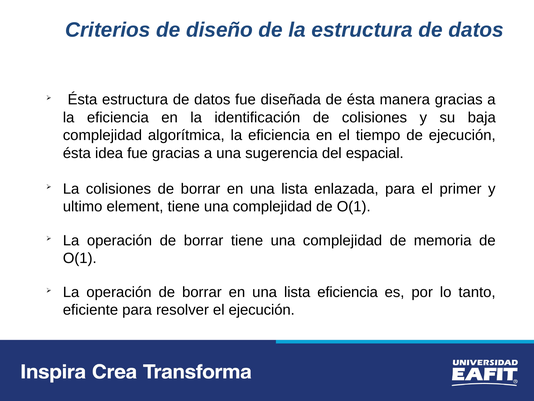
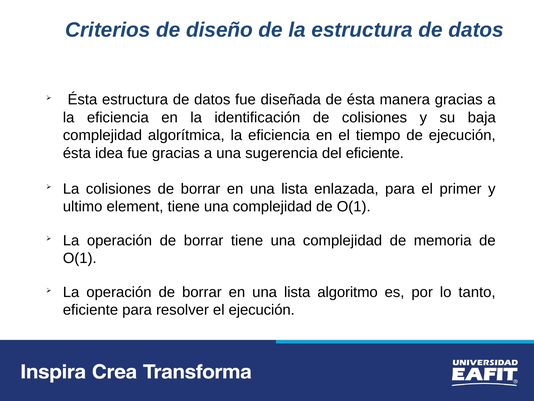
del espacial: espacial -> eficiente
lista eficiencia: eficiencia -> algoritmo
